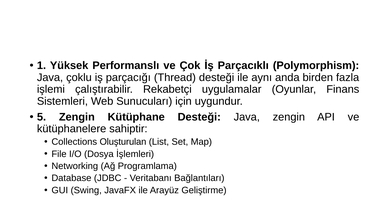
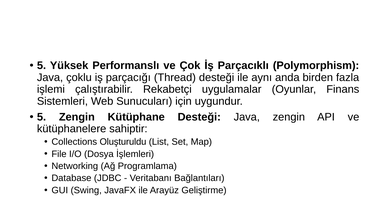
1 at (42, 66): 1 -> 5
Oluşturulan: Oluşturulan -> Oluşturuldu
